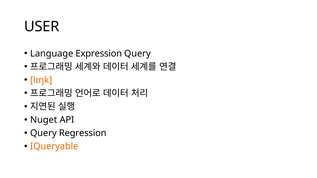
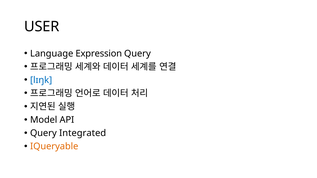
lɪŋk colour: orange -> blue
Nuget: Nuget -> Model
Regression: Regression -> Integrated
